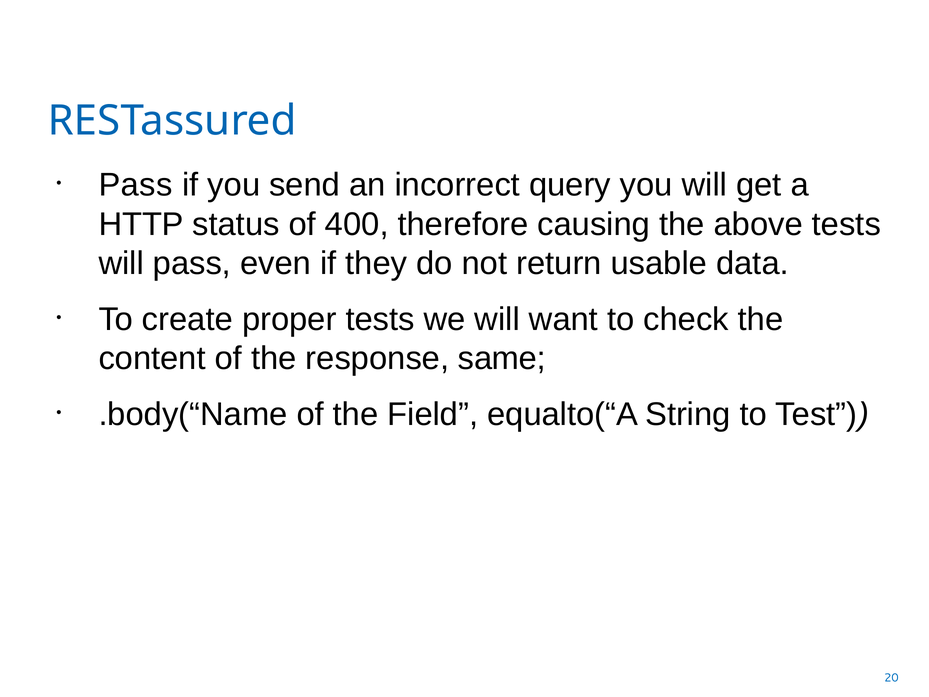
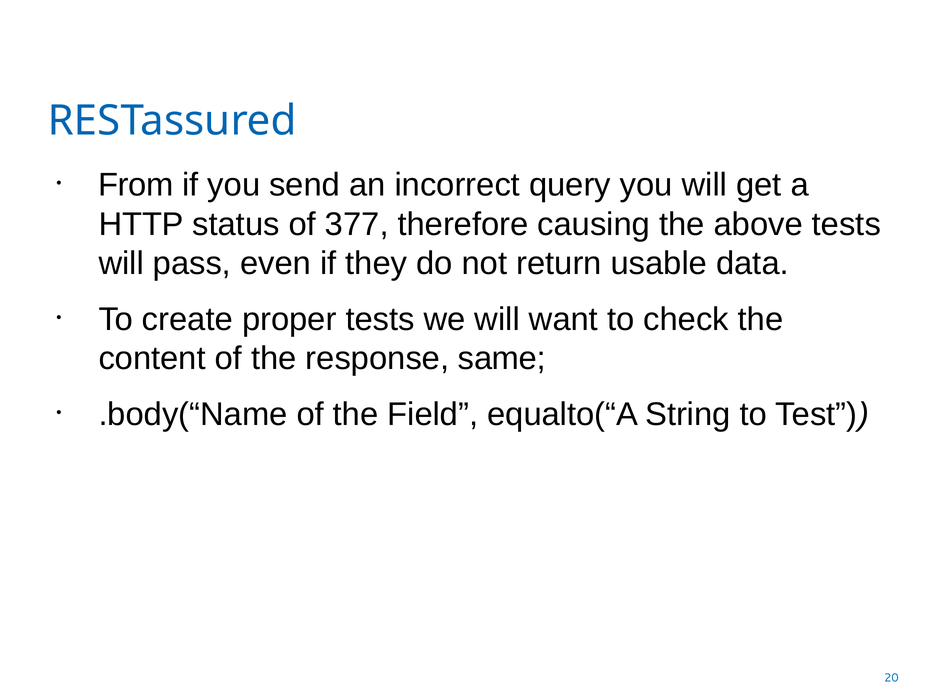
Pass at (136, 185): Pass -> From
400: 400 -> 377
